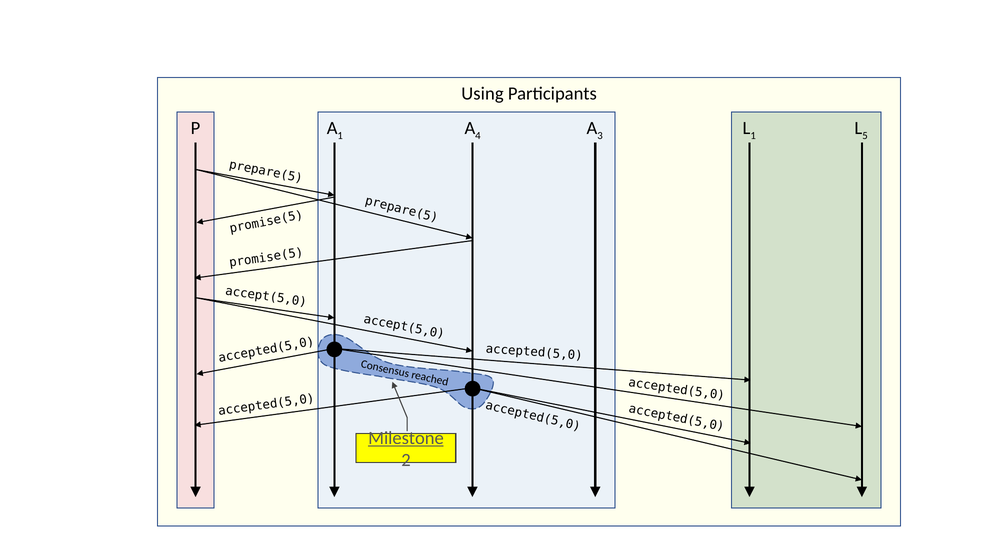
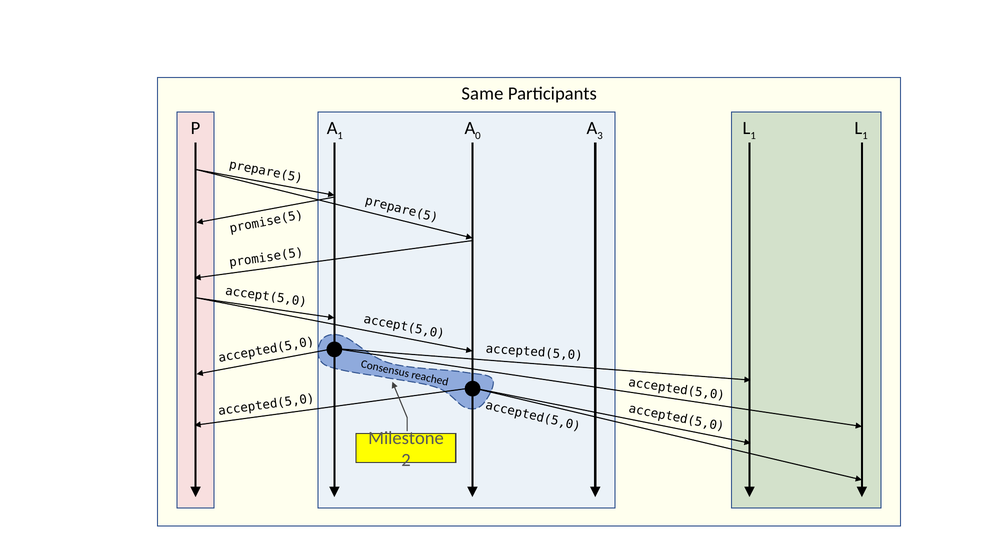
Using: Using -> Same
4: 4 -> 0
5 at (865, 136): 5 -> 1
Milestone underline: present -> none
